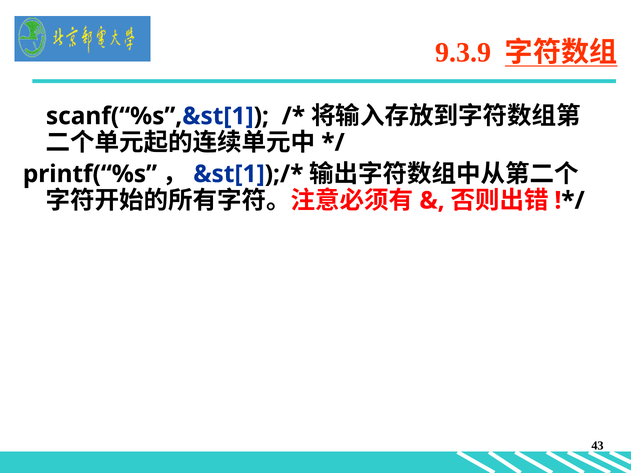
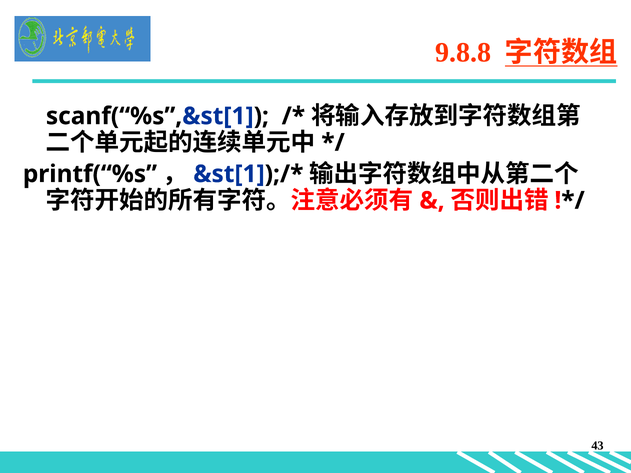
9.3.9: 9.3.9 -> 9.8.8
